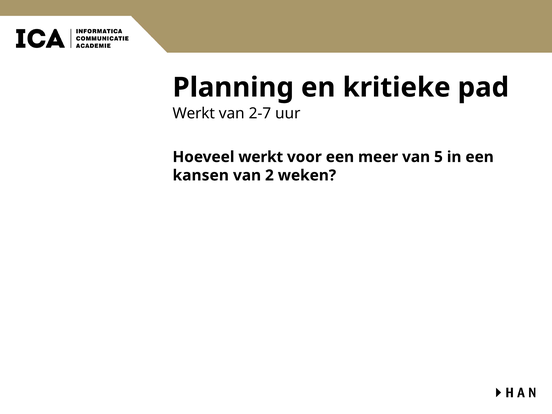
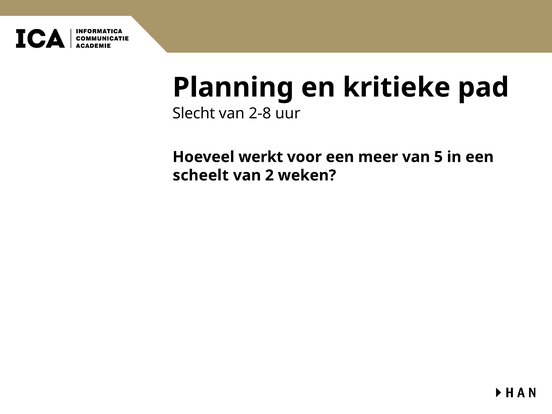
Werkt at (194, 113): Werkt -> Slecht
2-7: 2-7 -> 2-8
kansen: kansen -> scheelt
